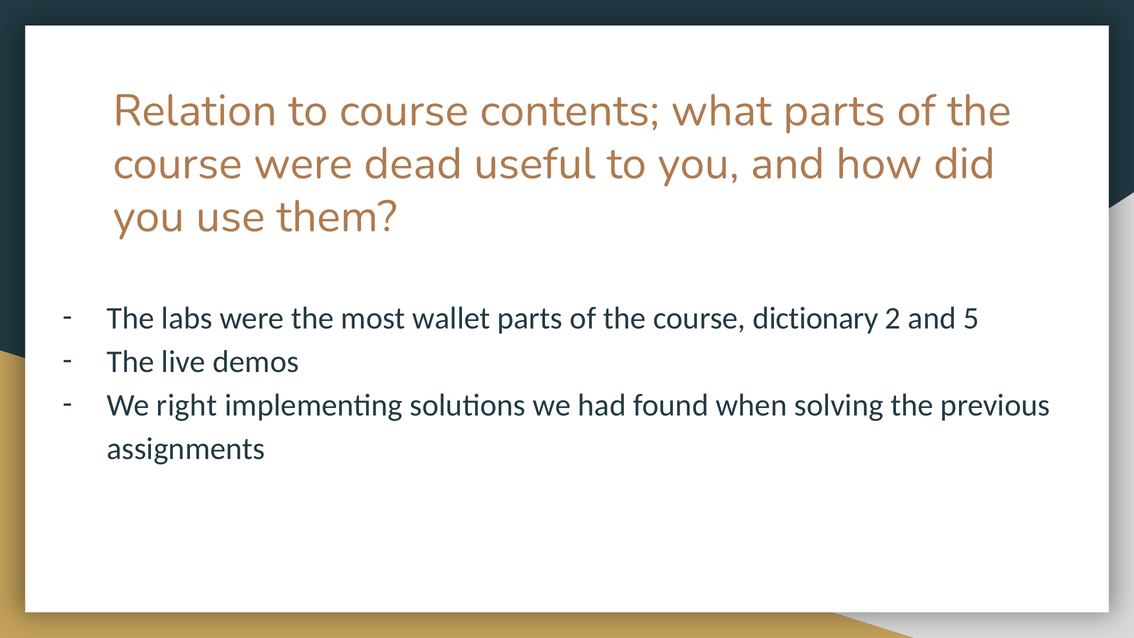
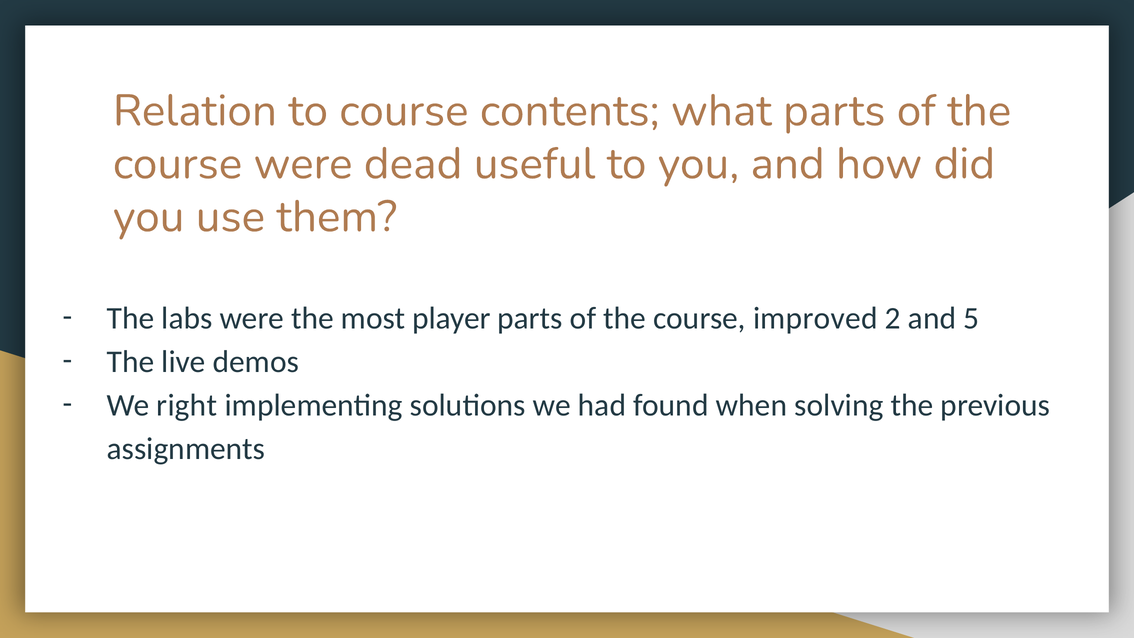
wallet: wallet -> player
dictionary: dictionary -> improved
